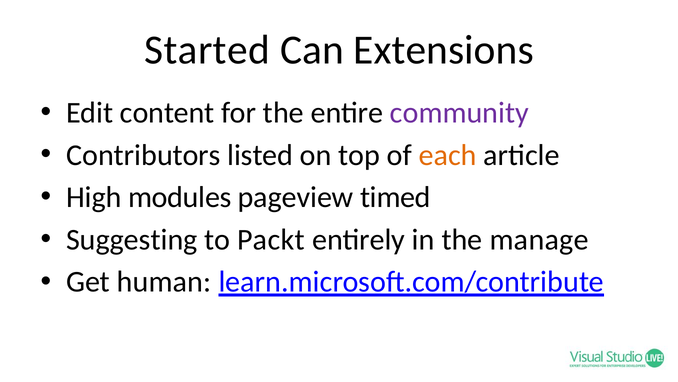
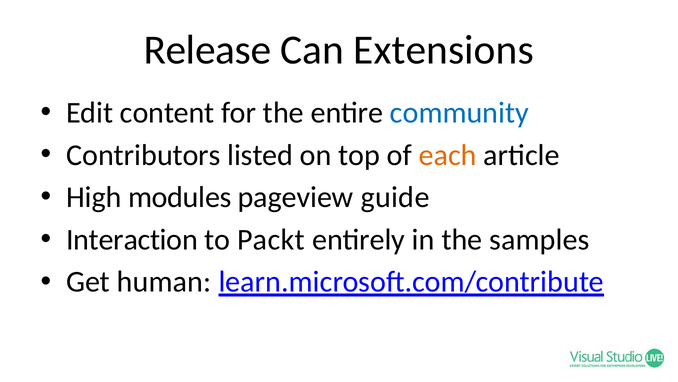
Started: Started -> Release
community colour: purple -> blue
timed: timed -> guide
Suggesting: Suggesting -> Interaction
manage: manage -> samples
